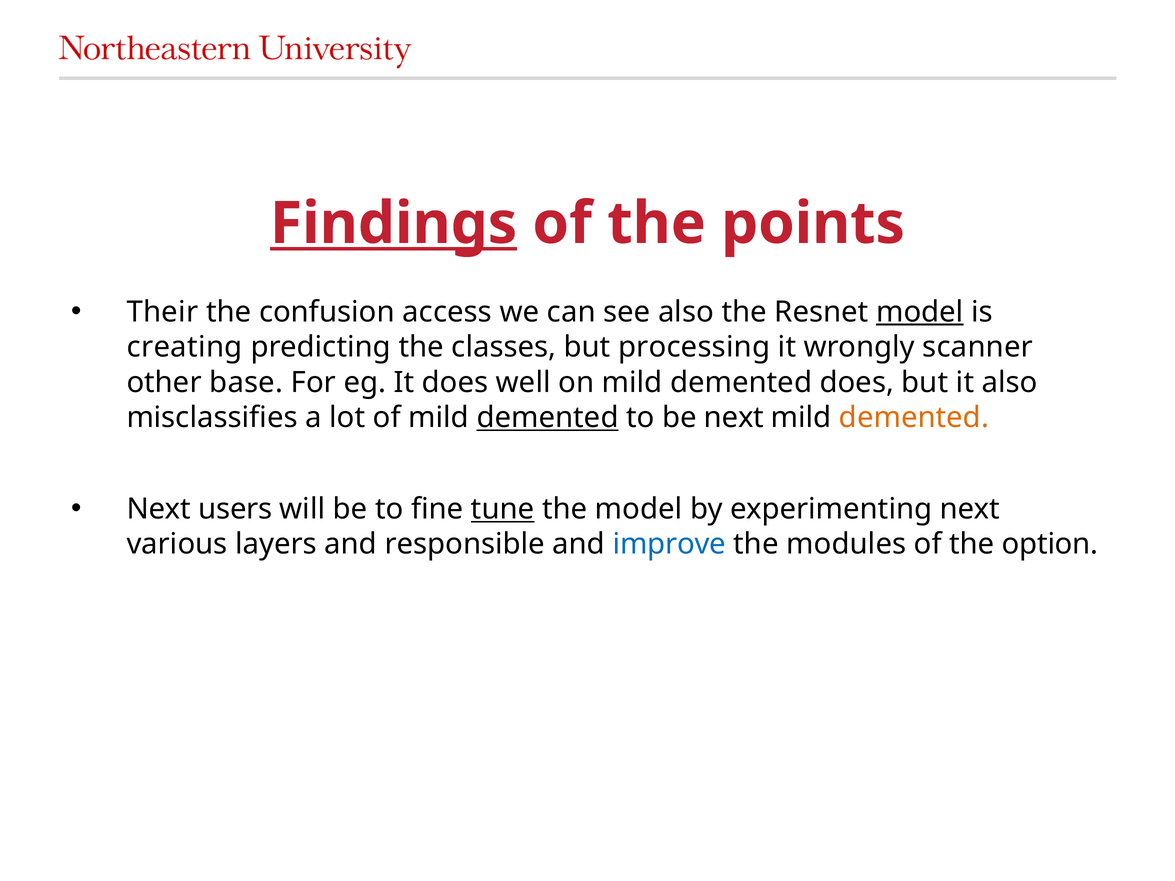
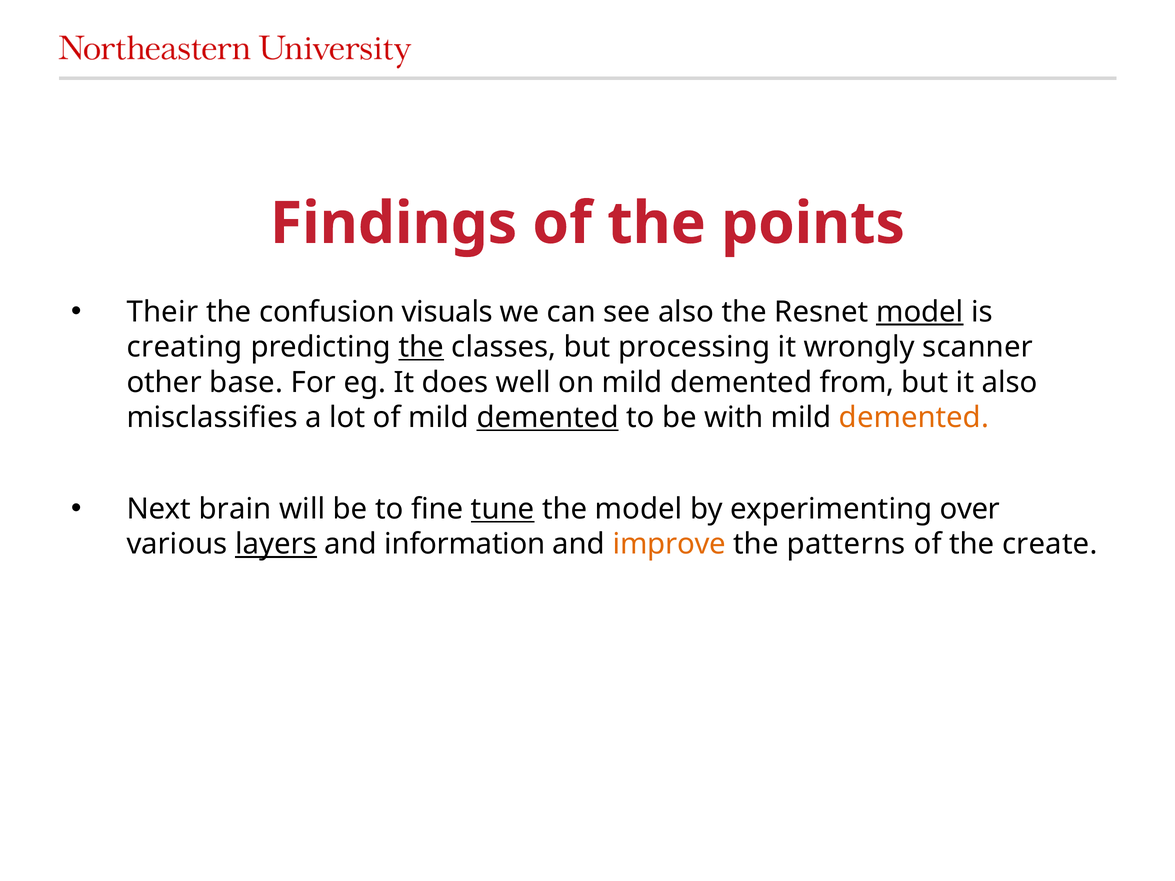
Findings underline: present -> none
access: access -> visuals
the at (421, 347) underline: none -> present
demented does: does -> from
be next: next -> with
users: users -> brain
experimenting next: next -> over
layers underline: none -> present
responsible: responsible -> information
improve colour: blue -> orange
modules: modules -> patterns
option: option -> create
